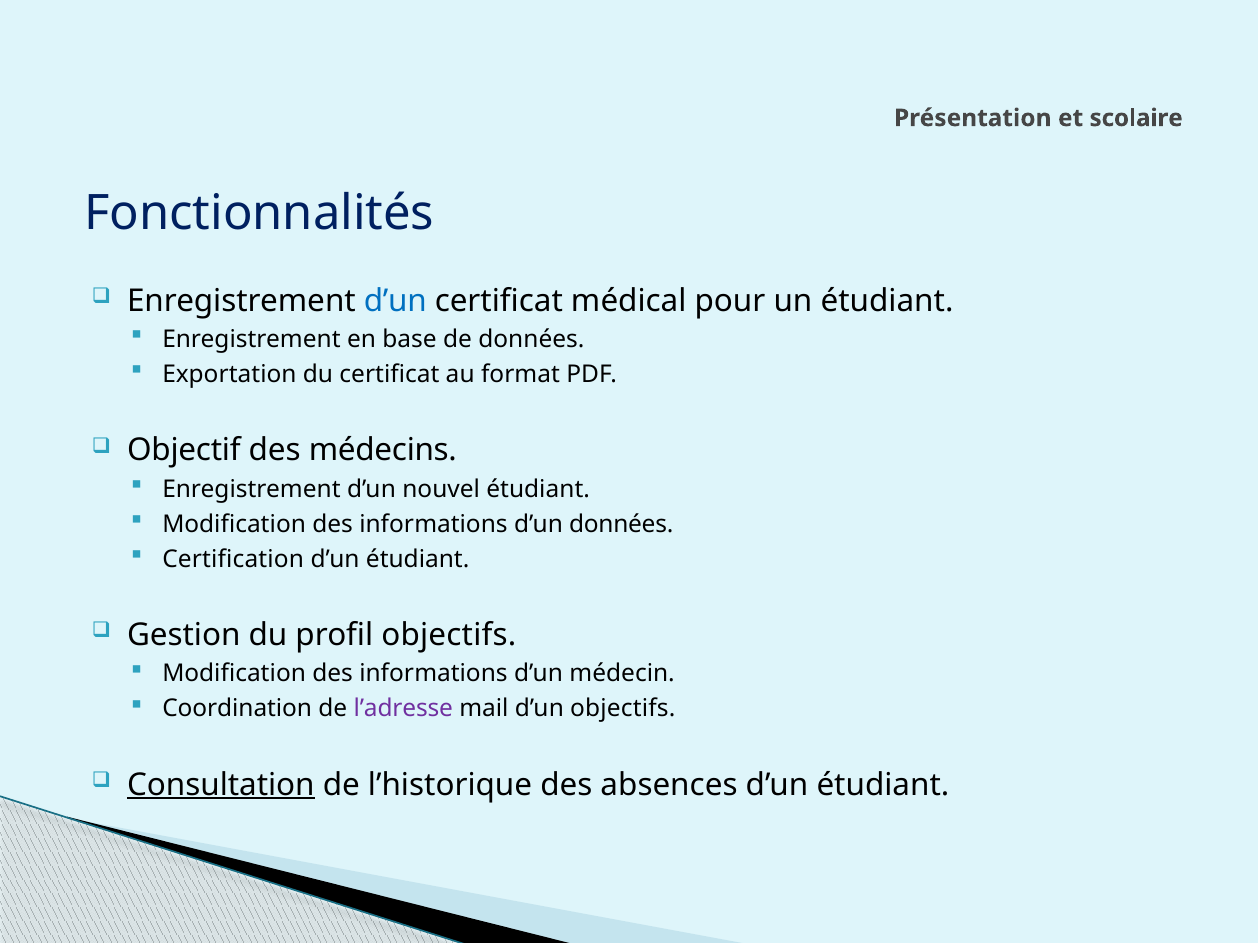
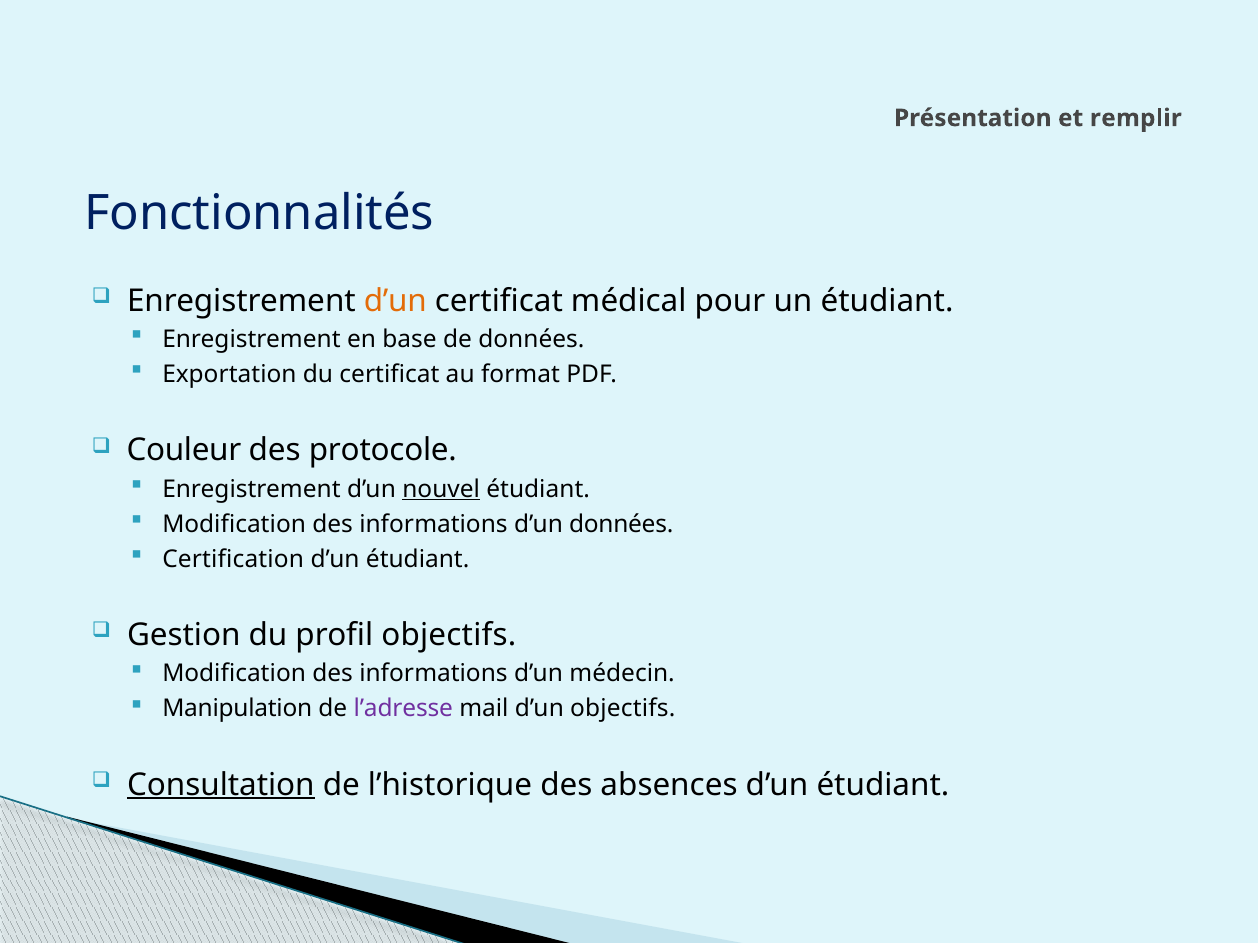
scolaire: scolaire -> remplir
d’un at (395, 301) colour: blue -> orange
Objectif: Objectif -> Couleur
médecins: médecins -> protocole
nouvel underline: none -> present
Coordination: Coordination -> Manipulation
